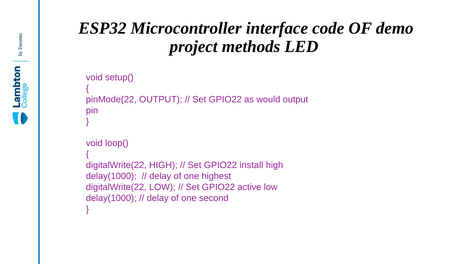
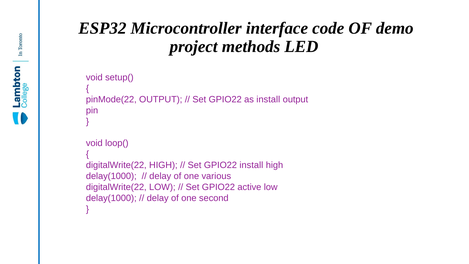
as would: would -> install
highest: highest -> various
